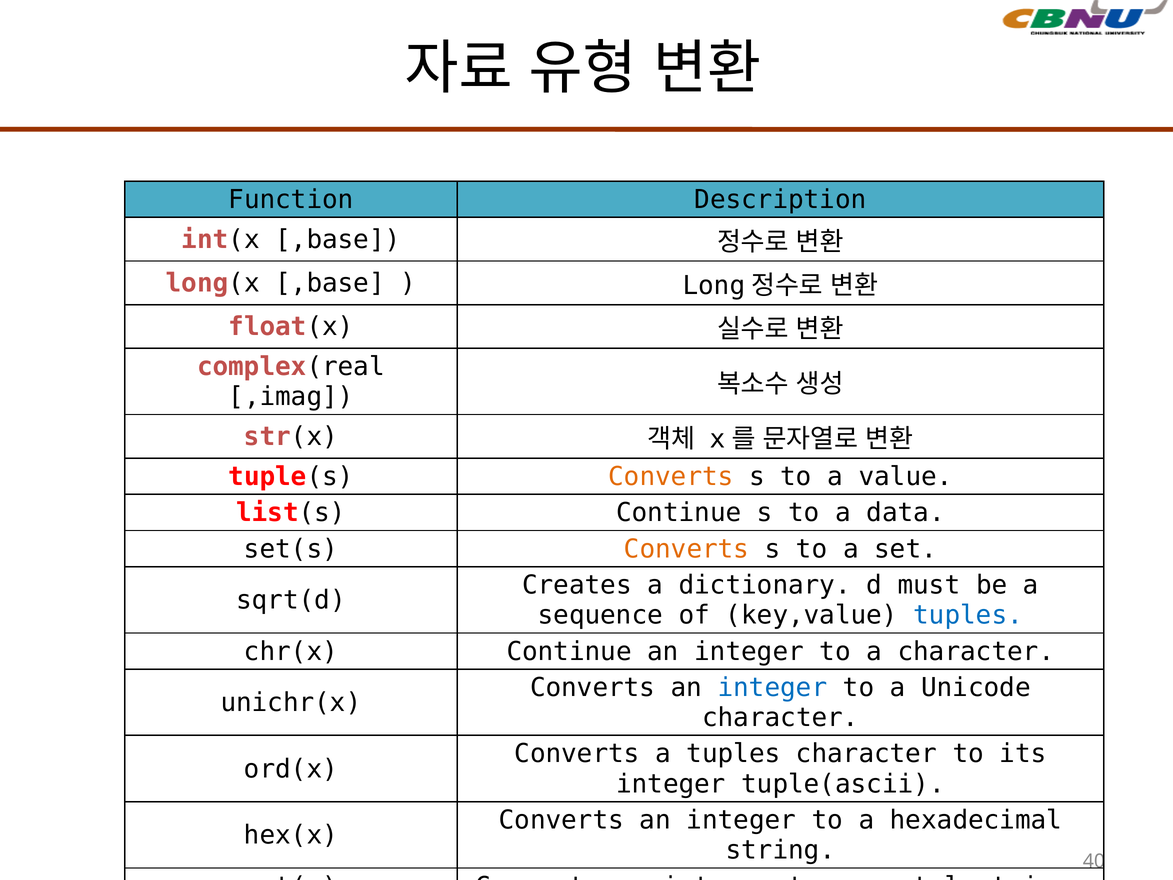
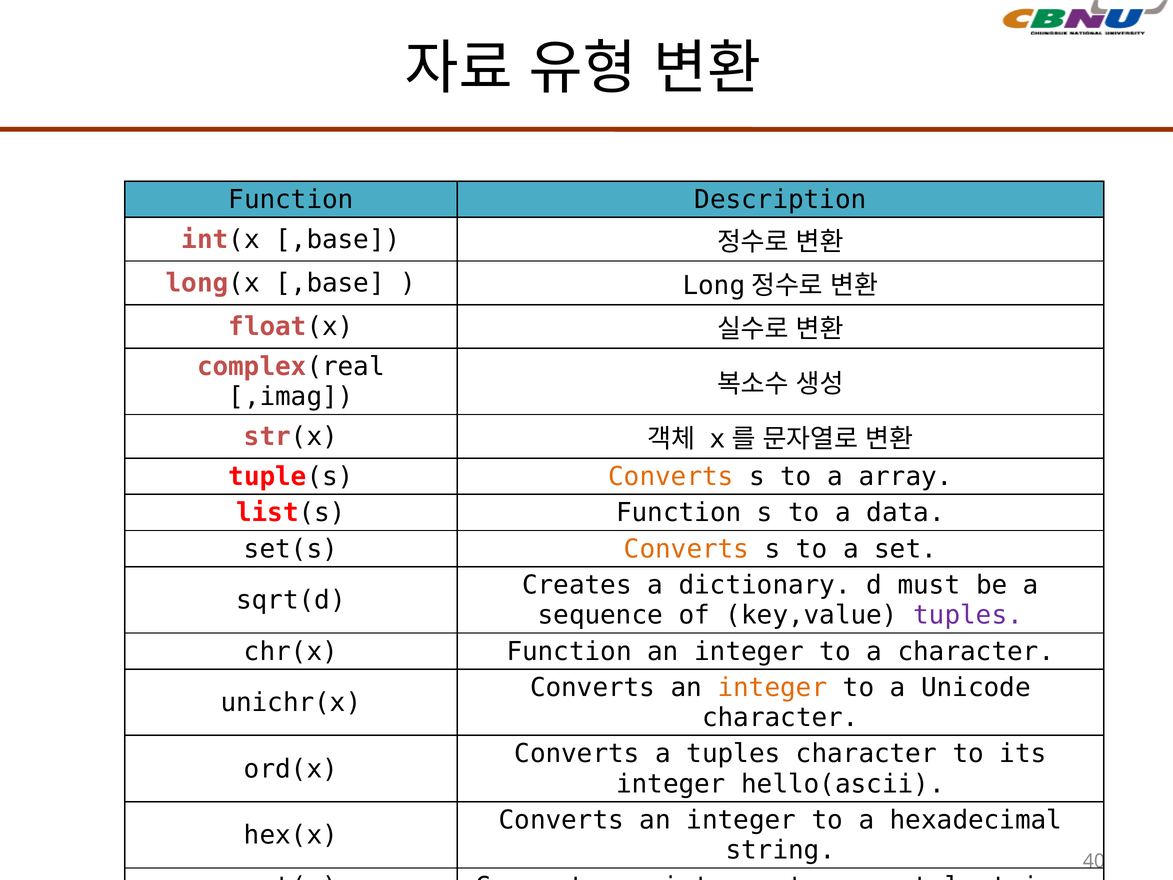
value: value -> array
list(s Continue: Continue -> Function
tuples at (968, 615) colour: blue -> purple
chr(x Continue: Continue -> Function
integer at (772, 687) colour: blue -> orange
tuple(ascii: tuple(ascii -> hello(ascii
